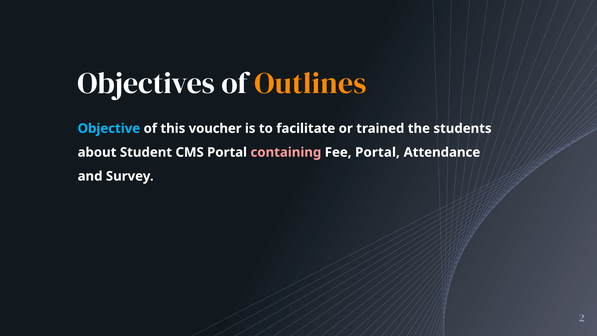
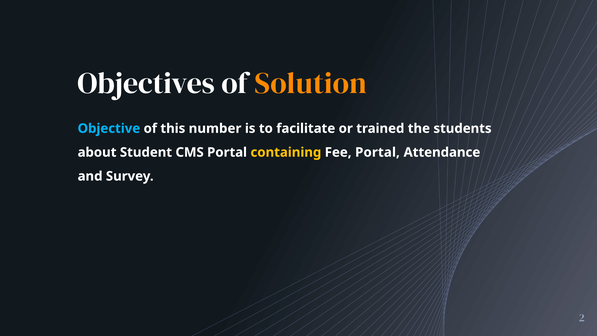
Outlines: Outlines -> Solution
voucher: voucher -> number
containing colour: pink -> yellow
